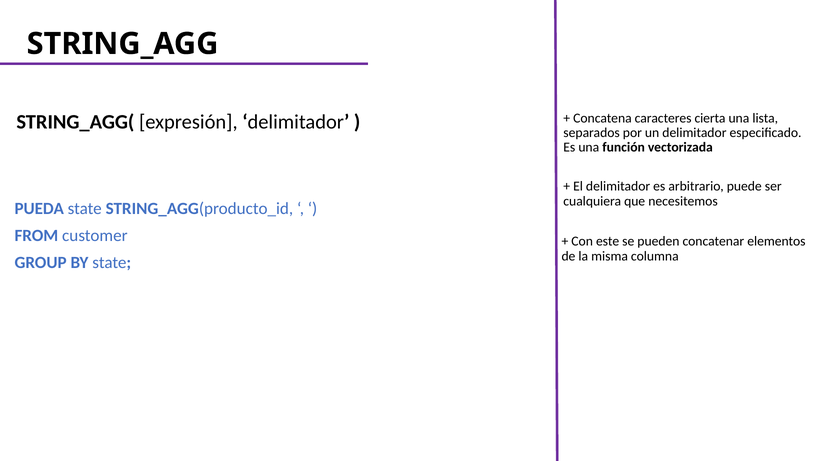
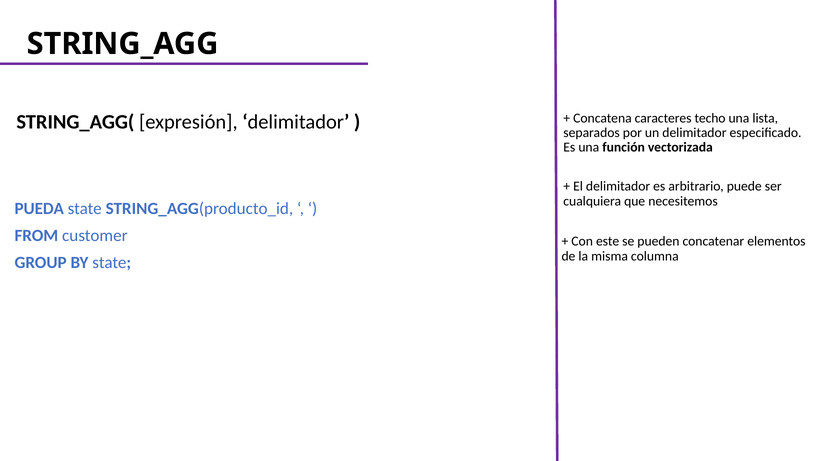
cierta: cierta -> techo
